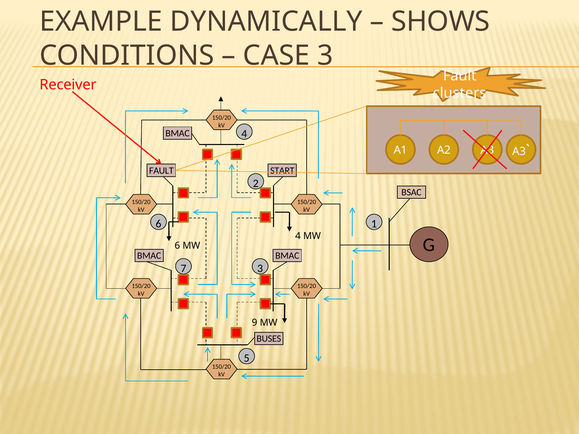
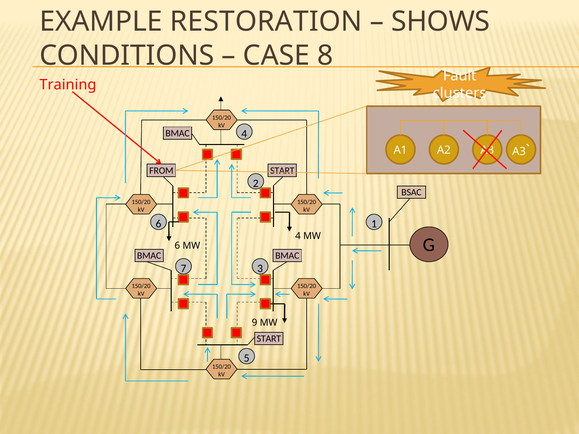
DYNAMICALLY: DYNAMICALLY -> RESTORATION
CASE 3: 3 -> 8
Receiver: Receiver -> Training
FAULT at (161, 171): FAULT -> FROM
BUSES at (269, 339): BUSES -> START
